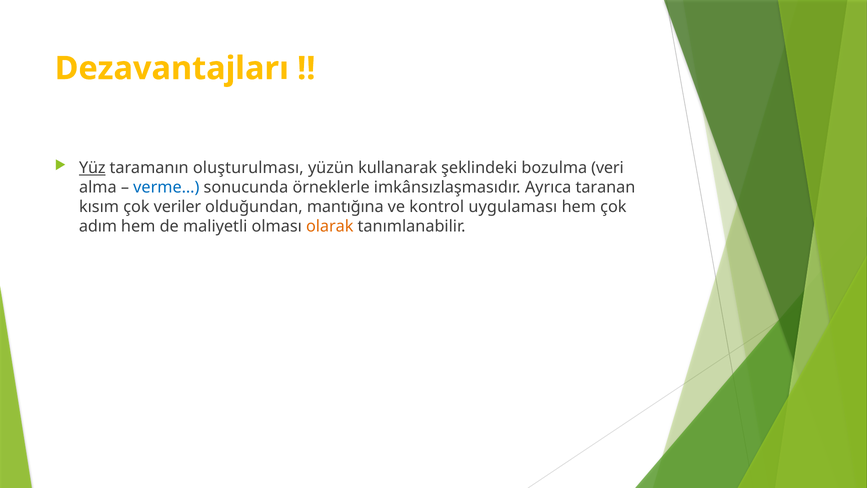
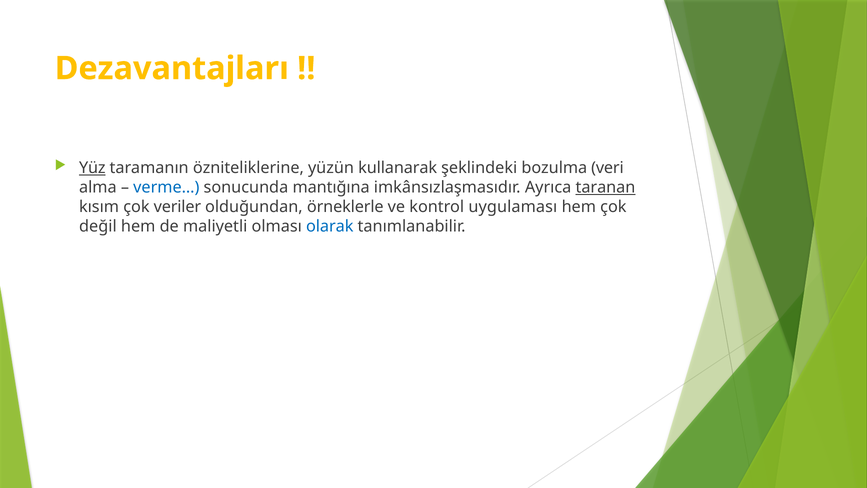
oluşturulması: oluşturulması -> özniteliklerine
örneklerle: örneklerle -> mantığına
taranan underline: none -> present
mantığına: mantığına -> örneklerle
adım: adım -> değil
olarak colour: orange -> blue
